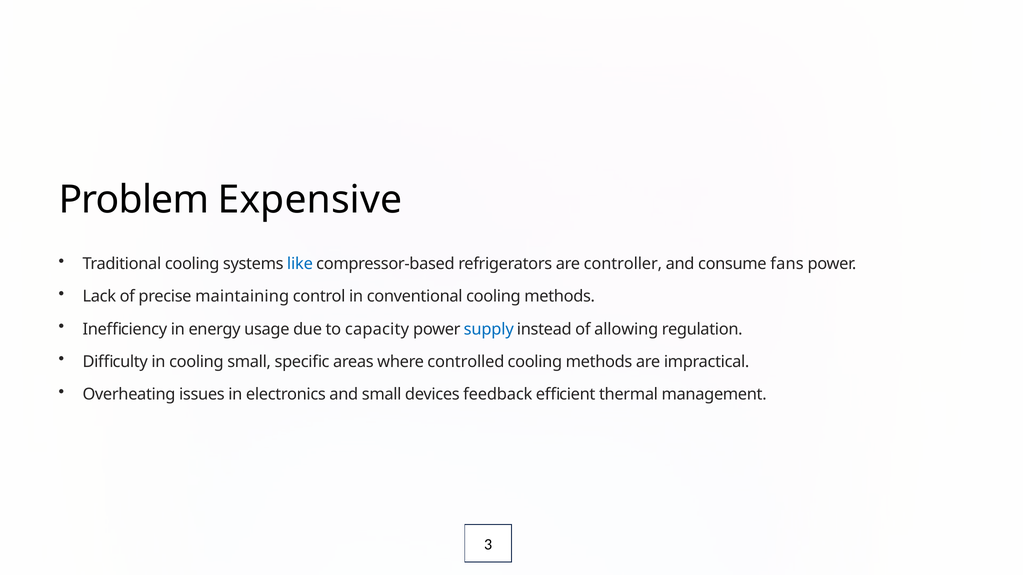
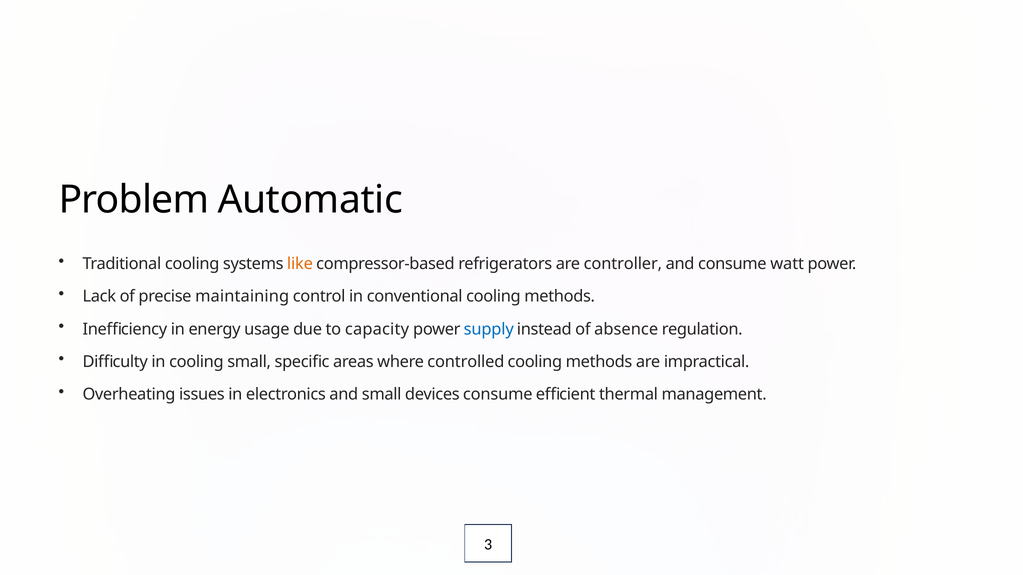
Expensive: Expensive -> Automatic
like colour: blue -> orange
fans: fans -> watt
allowing: allowing -> absence
devices feedback: feedback -> consume
